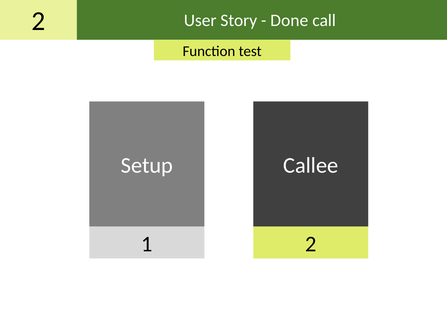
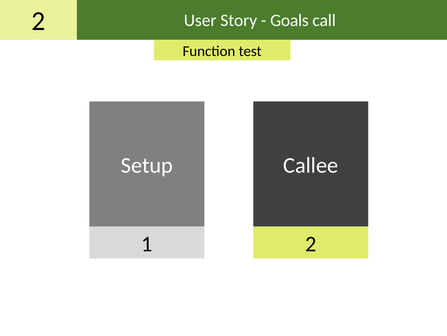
Done: Done -> Goals
